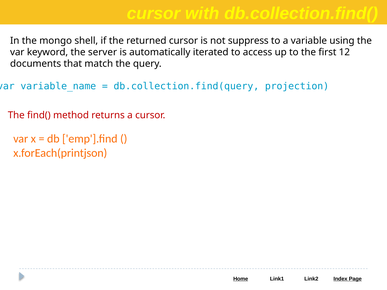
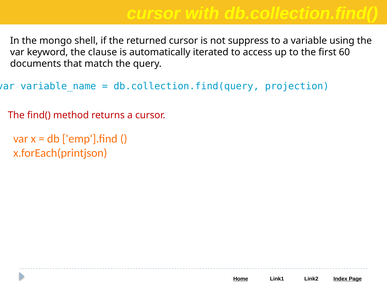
server: server -> clause
12: 12 -> 60
